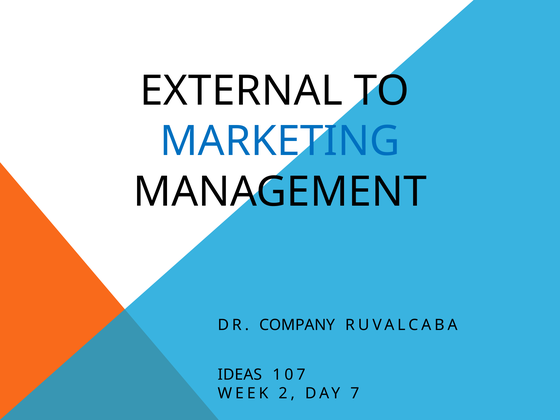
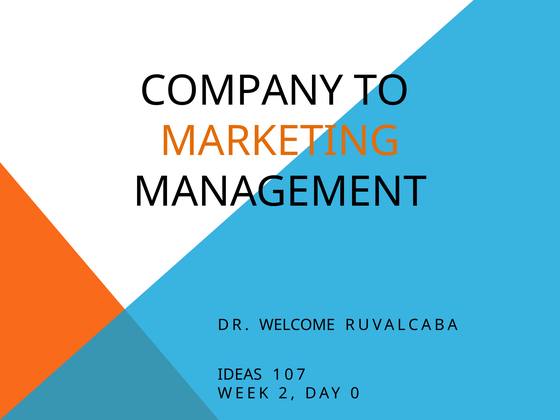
EXTERNAL: EXTERNAL -> COMPANY
MARKETING colour: blue -> orange
COMPANY: COMPANY -> WELCOME
7: 7 -> 0
